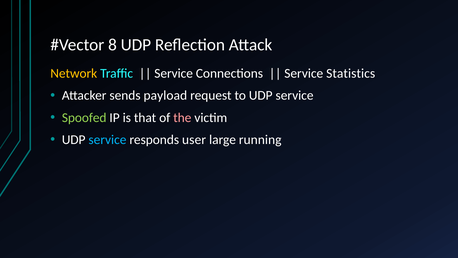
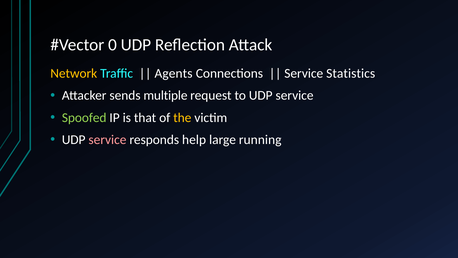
8: 8 -> 0
Service at (174, 73): Service -> Agents
payload: payload -> multiple
the colour: pink -> yellow
service at (107, 140) colour: light blue -> pink
user: user -> help
